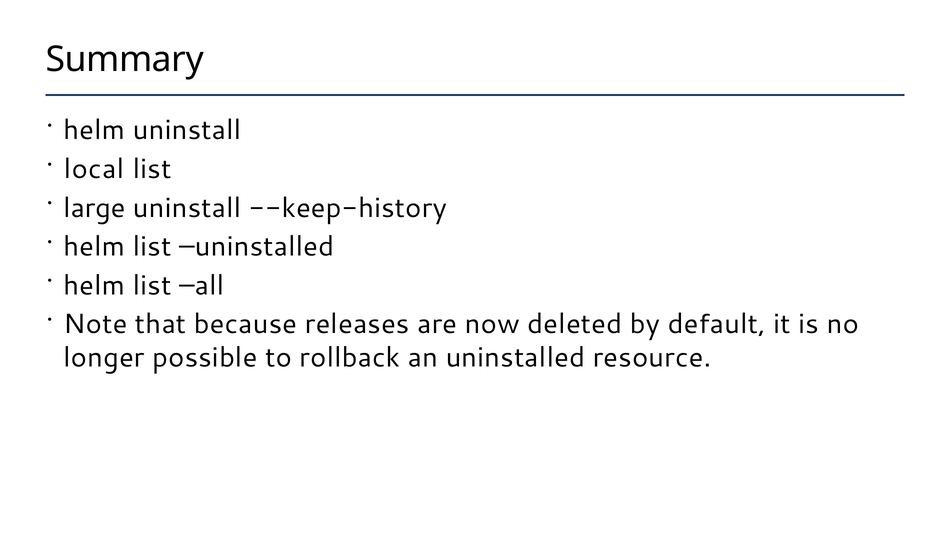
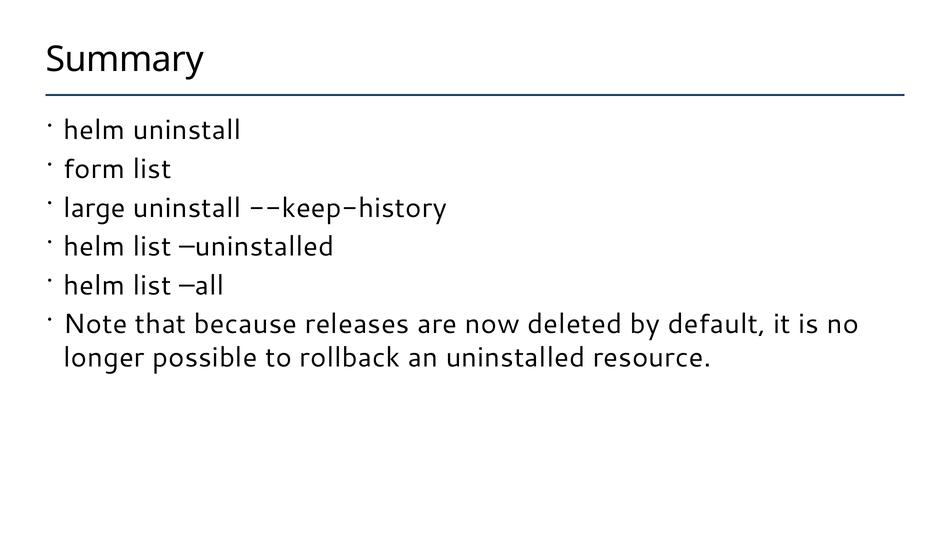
local: local -> form
